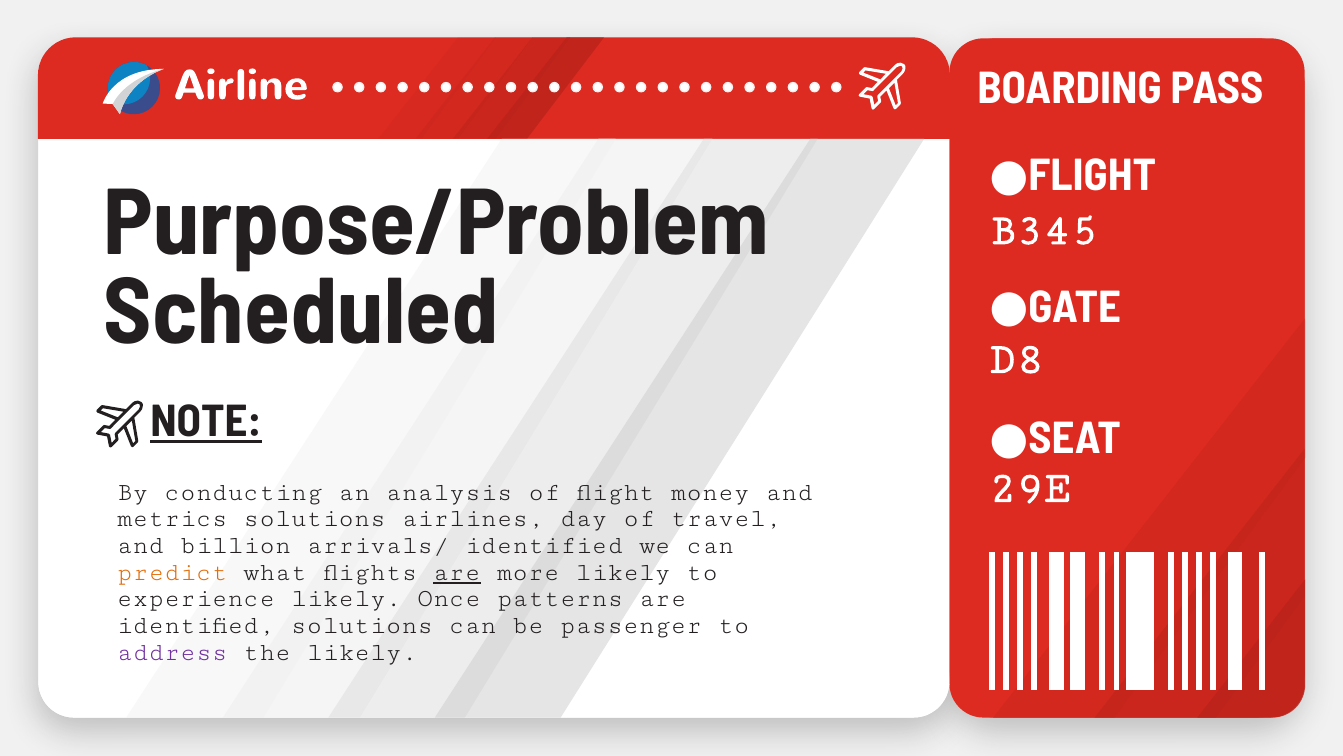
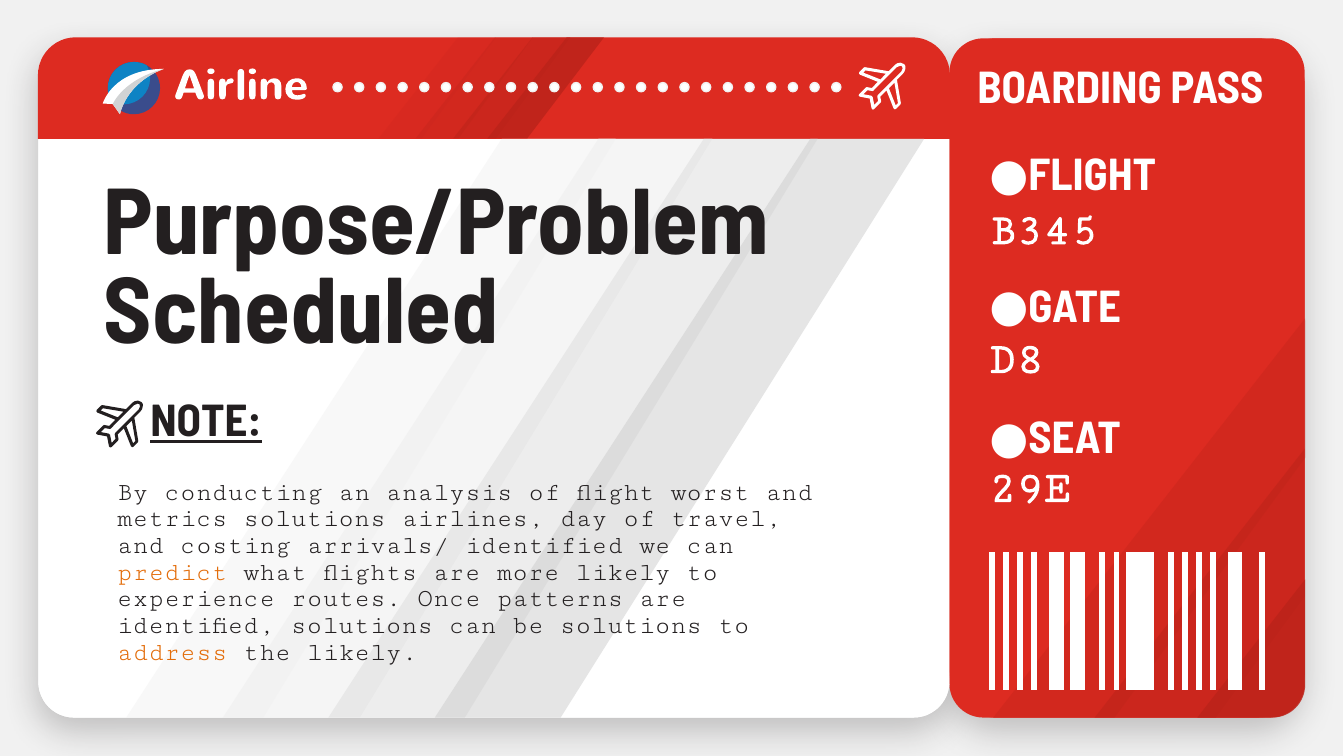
money: money -> worst
billion: billion -> costing
are at (457, 571) underline: present -> none
experience likely: likely -> routes
be passenger: passenger -> solutions
address colour: purple -> orange
